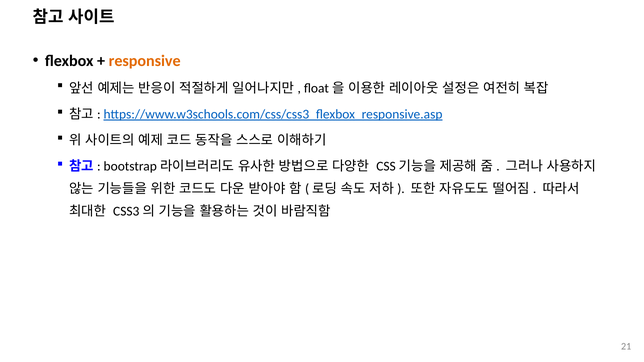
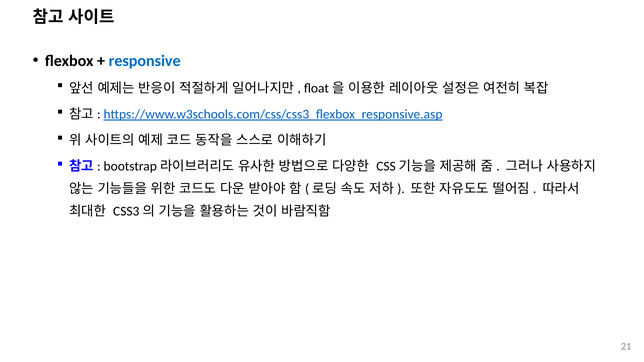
responsive colour: orange -> blue
